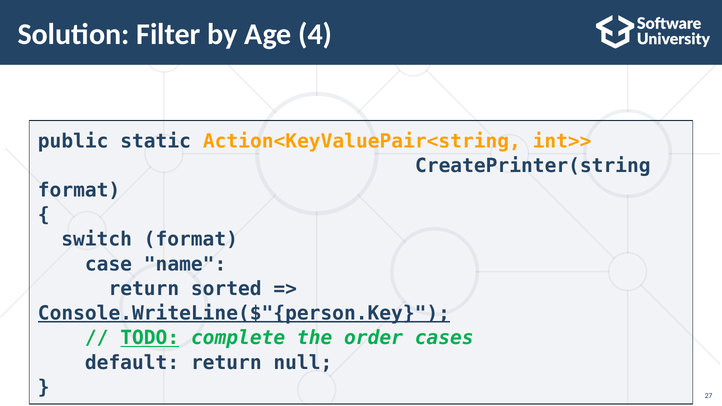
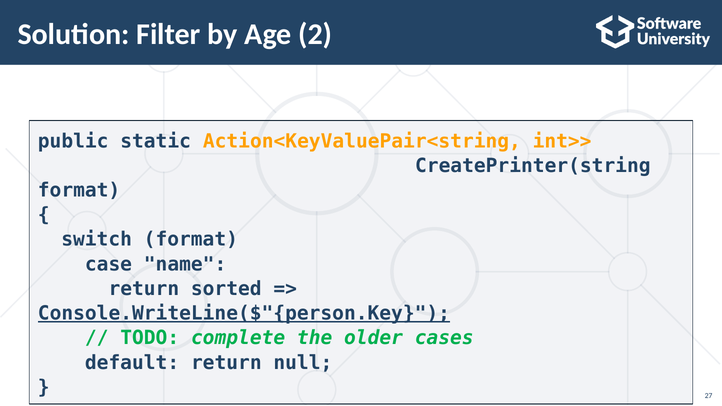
4: 4 -> 2
TODO underline: present -> none
order: order -> older
